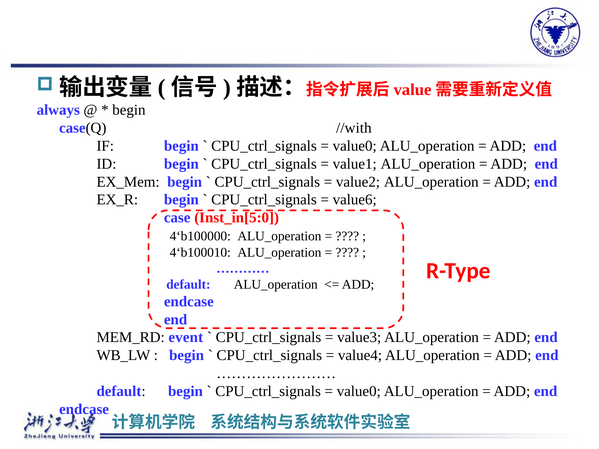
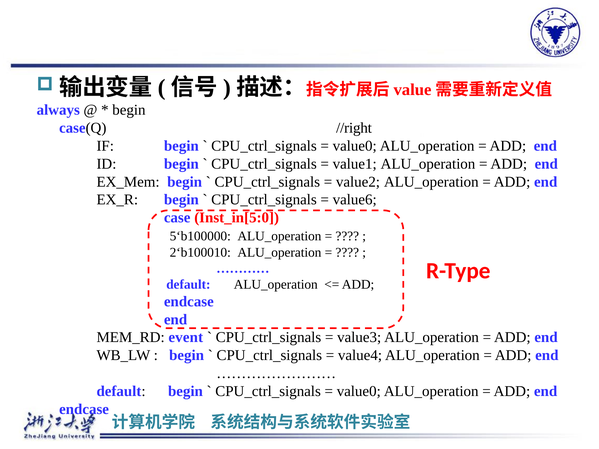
//with: //with -> //right
4‘b100000: 4‘b100000 -> 5‘b100000
4‘b100010: 4‘b100010 -> 2‘b100010
